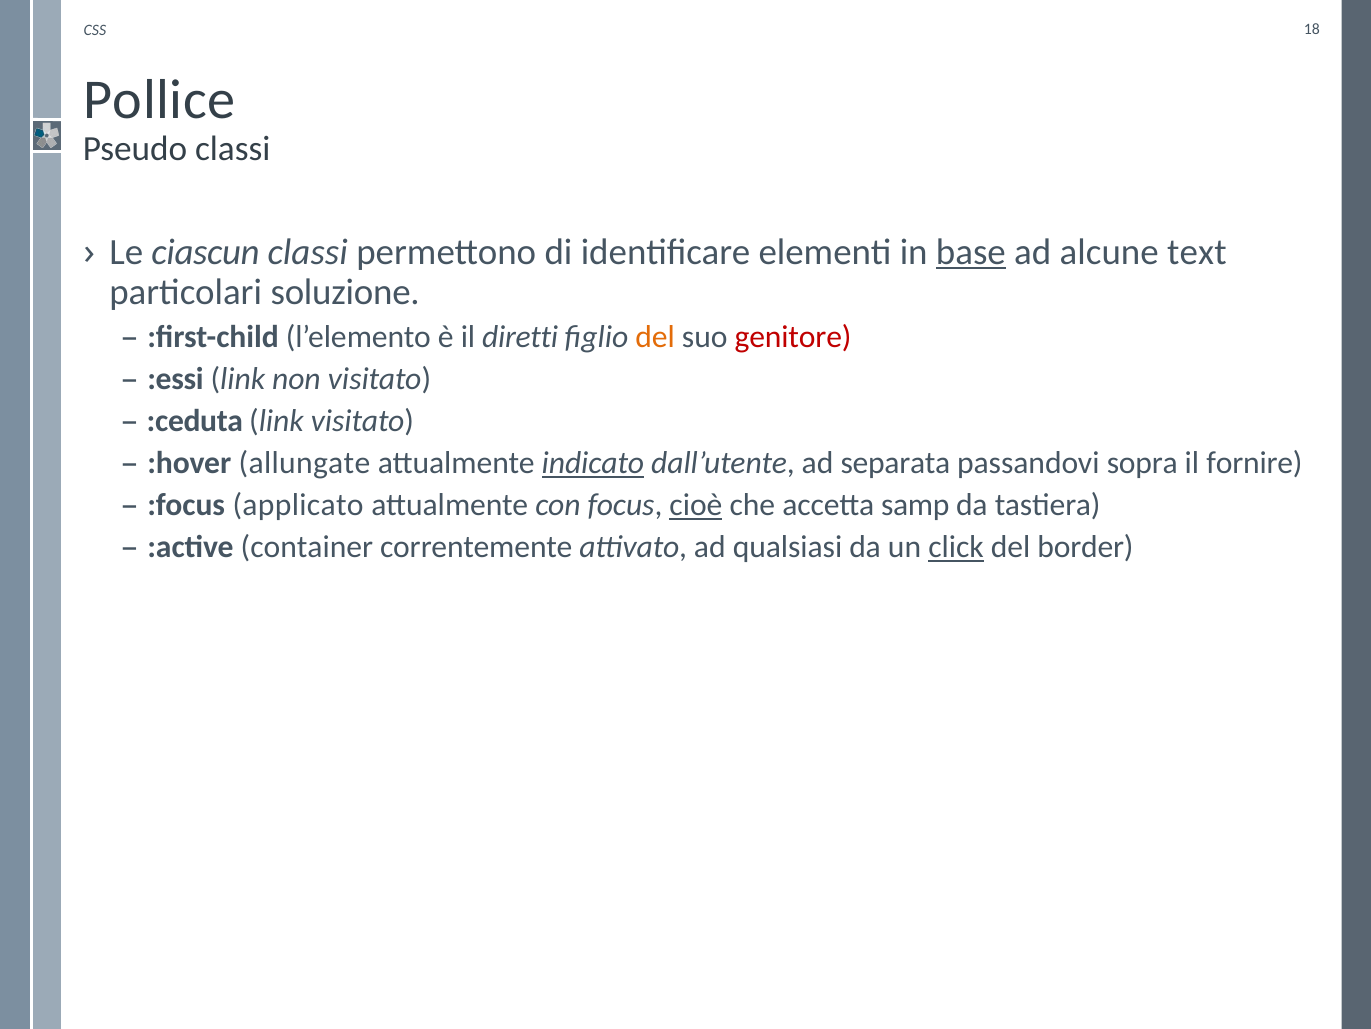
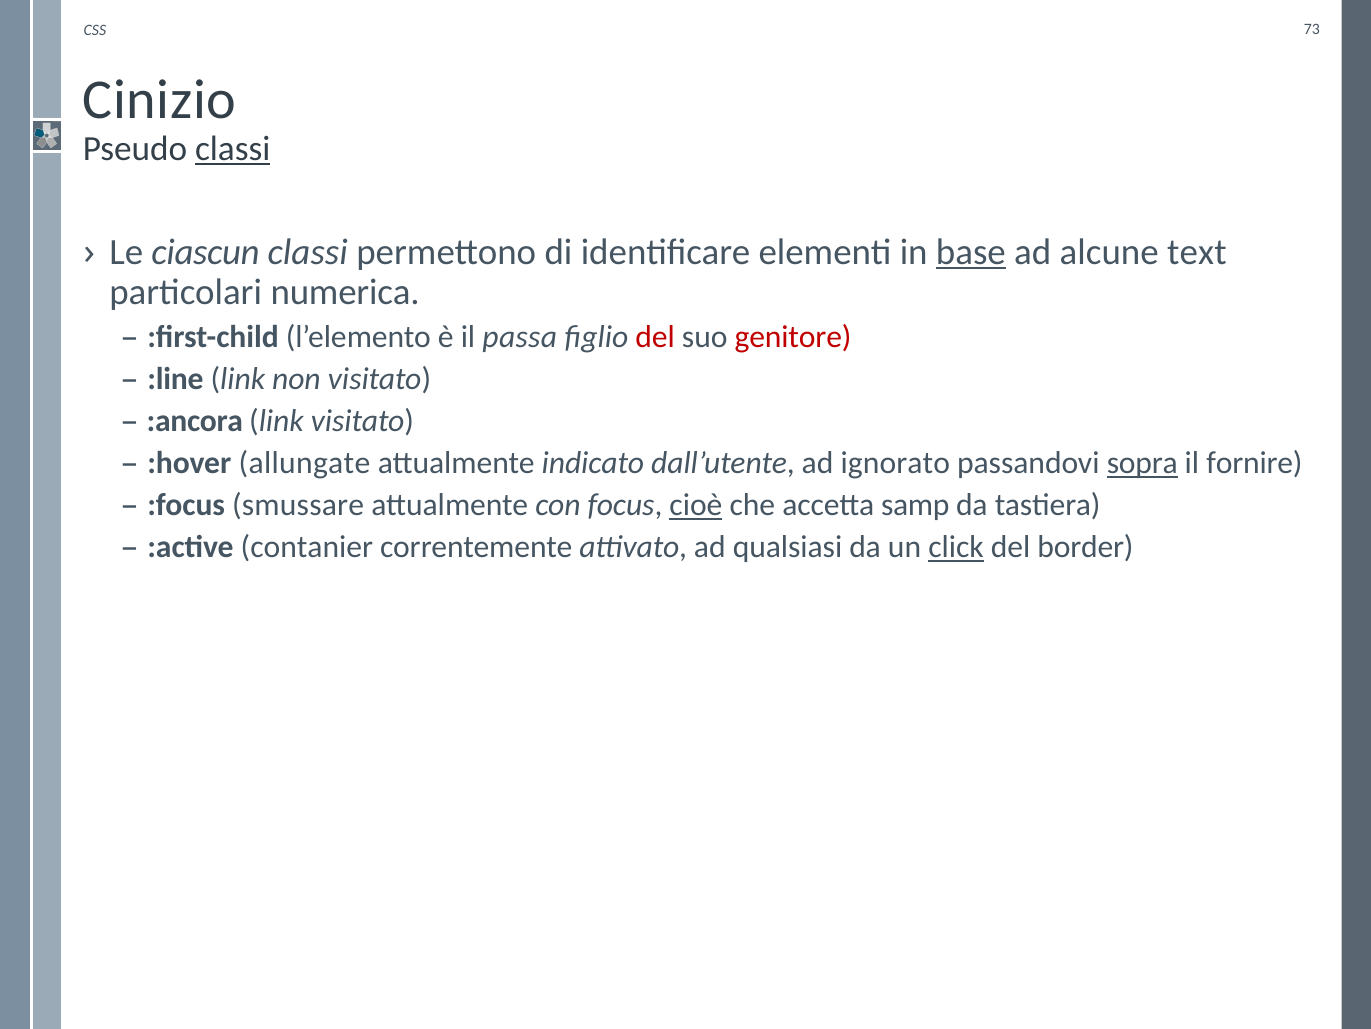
18: 18 -> 73
Pollice: Pollice -> Cinizio
classi at (233, 149) underline: none -> present
soluzione: soluzione -> numerica
diretti: diretti -> passa
del at (655, 337) colour: orange -> red
:essi: :essi -> :line
:ceduta: :ceduta -> :ancora
indicato underline: present -> none
separata: separata -> ignorato
sopra underline: none -> present
applicato: applicato -> smussare
container: container -> contanier
